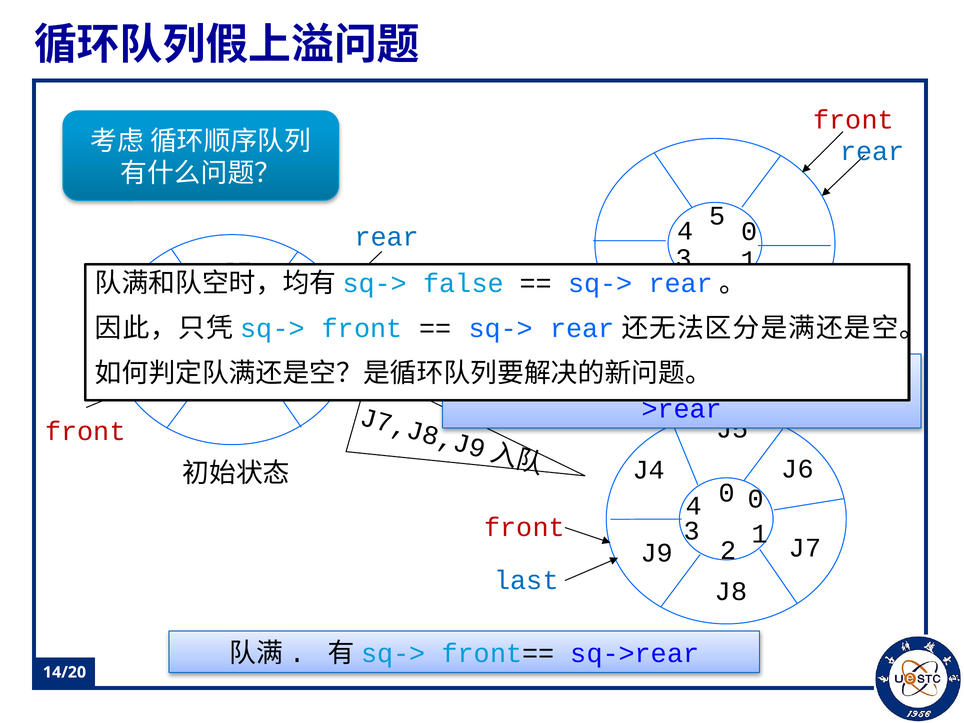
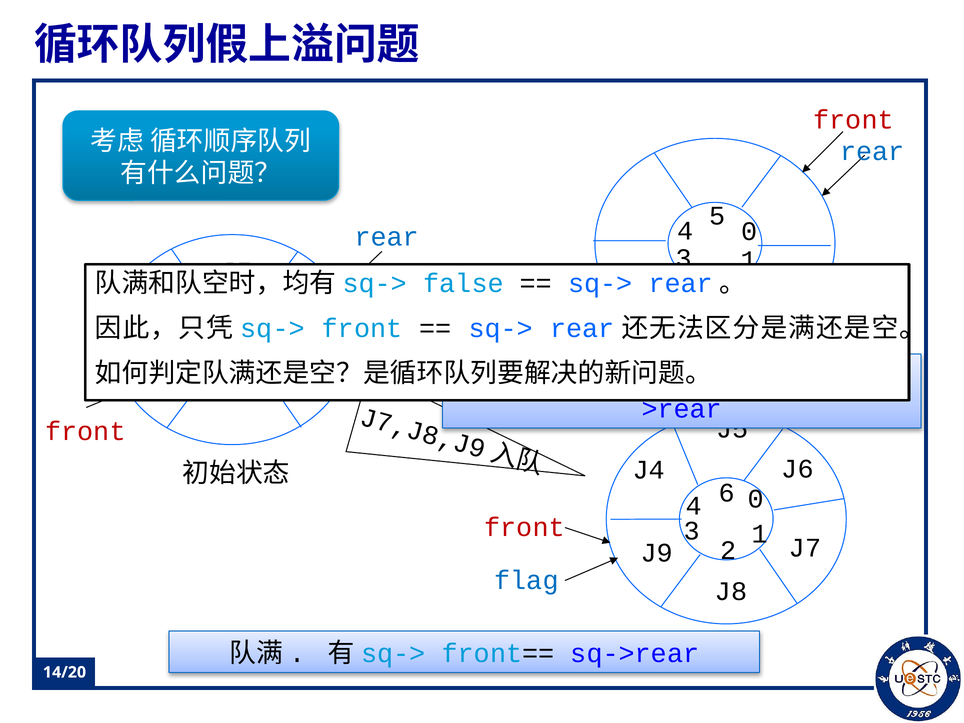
4 0: 0 -> 6
last: last -> flag
